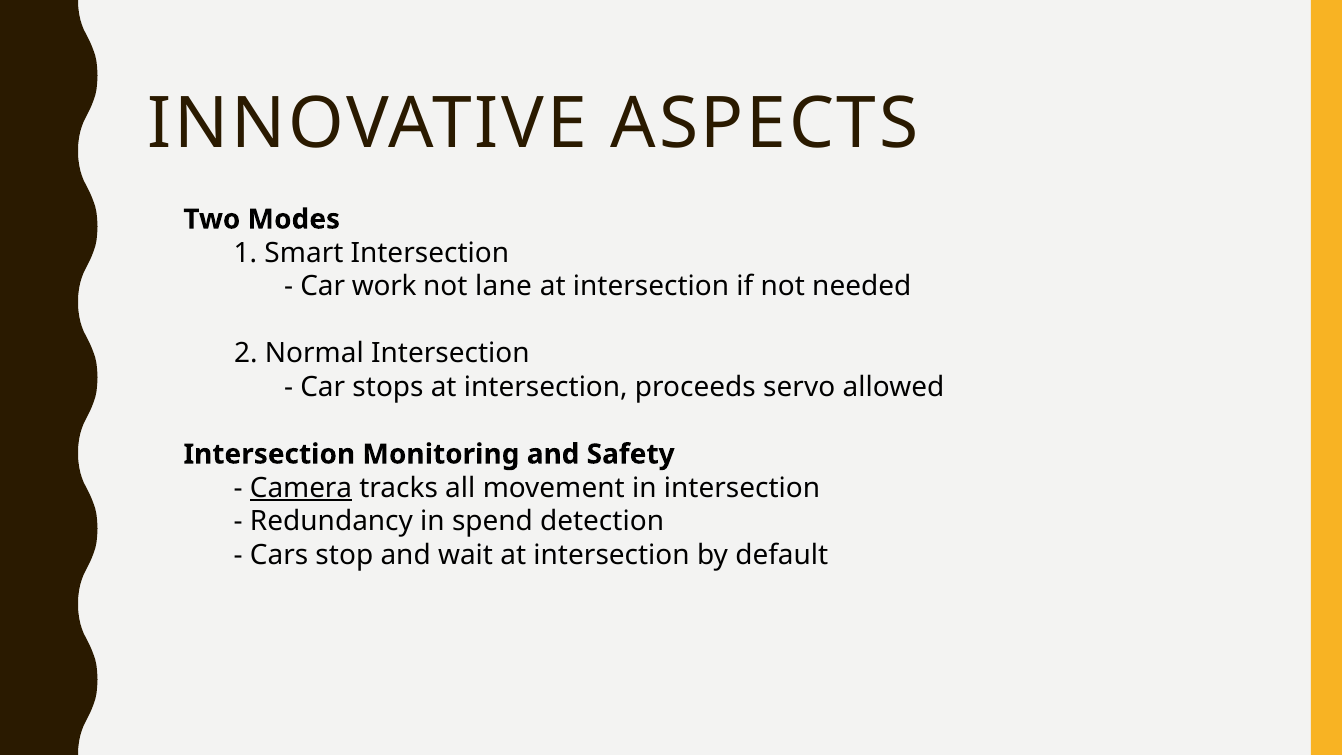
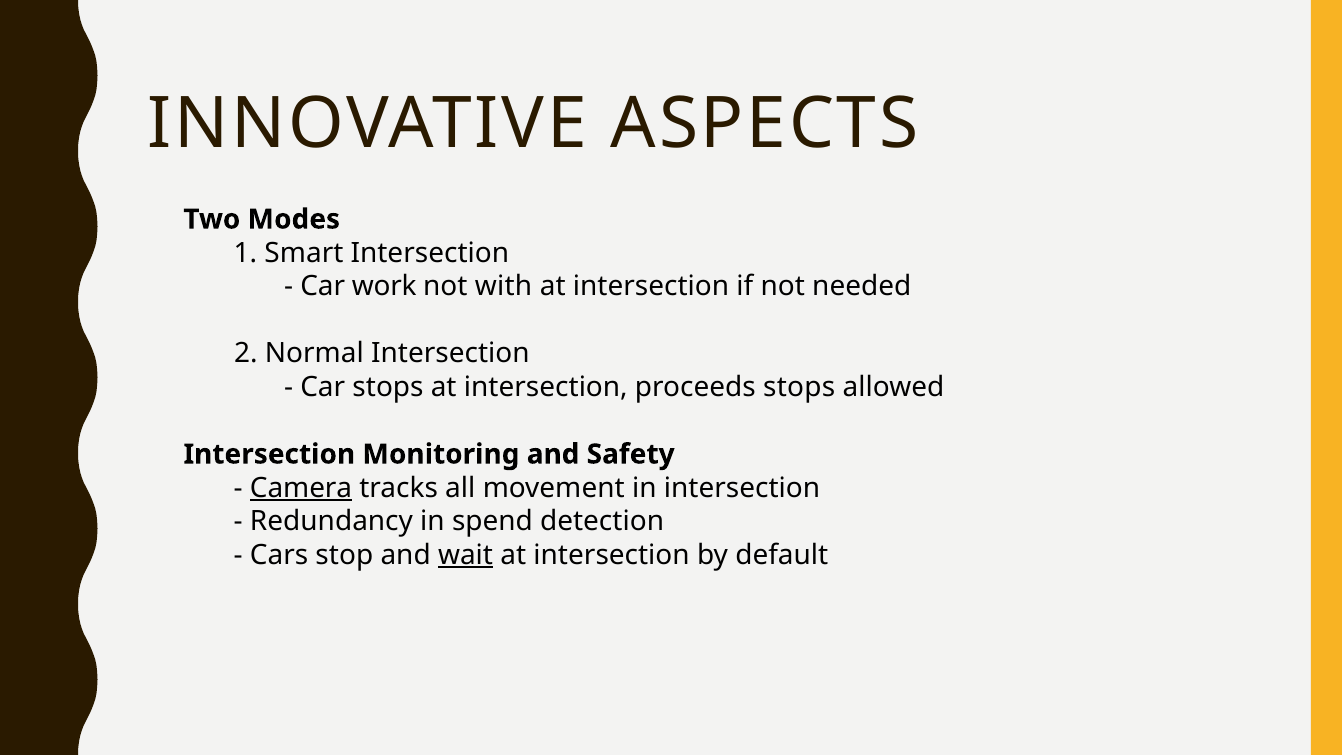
lane: lane -> with
proceeds servo: servo -> stops
wait underline: none -> present
